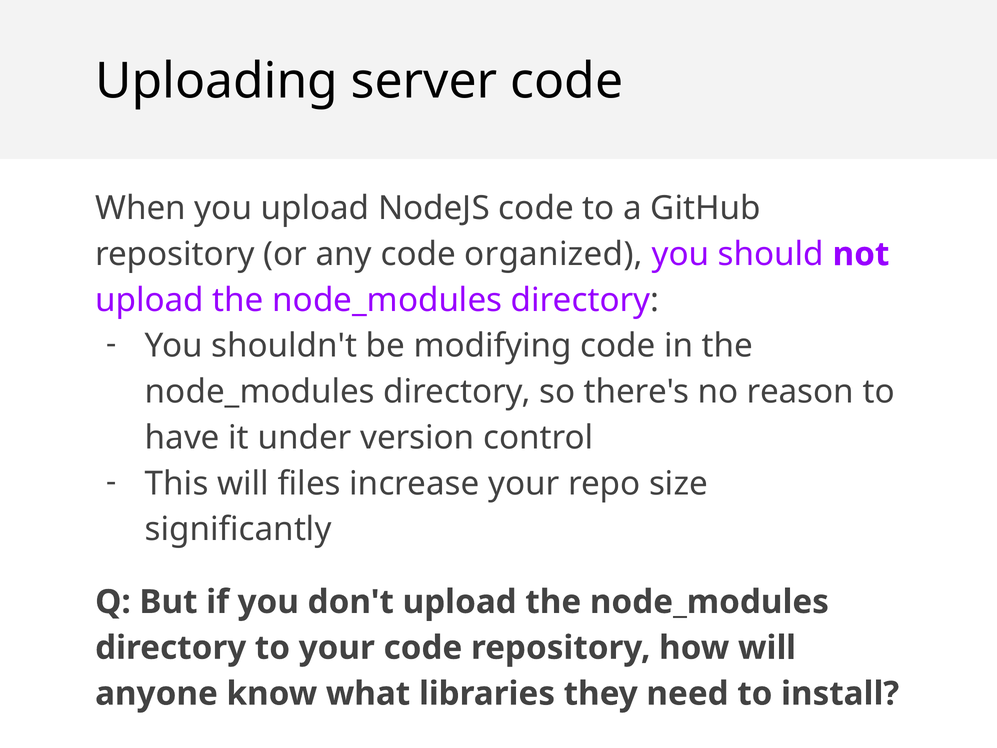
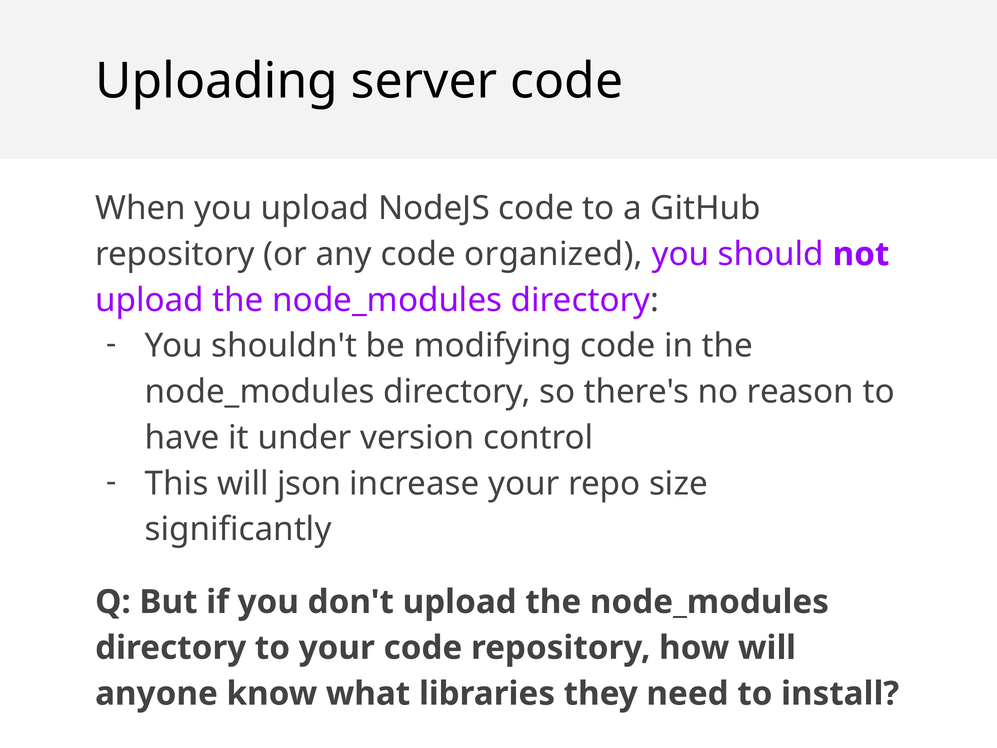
files: files -> json
